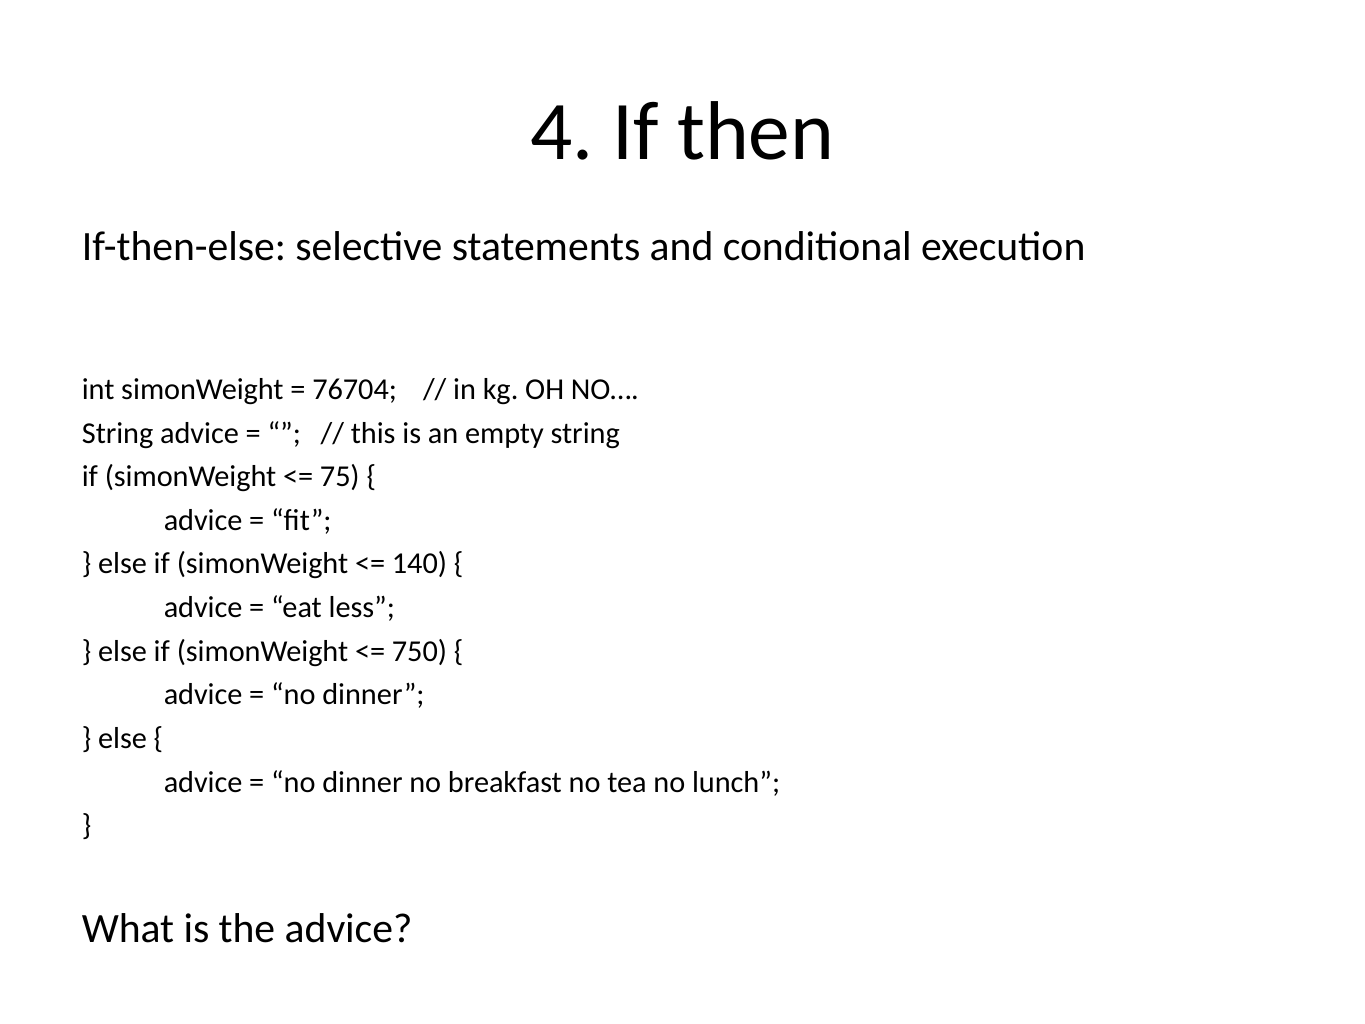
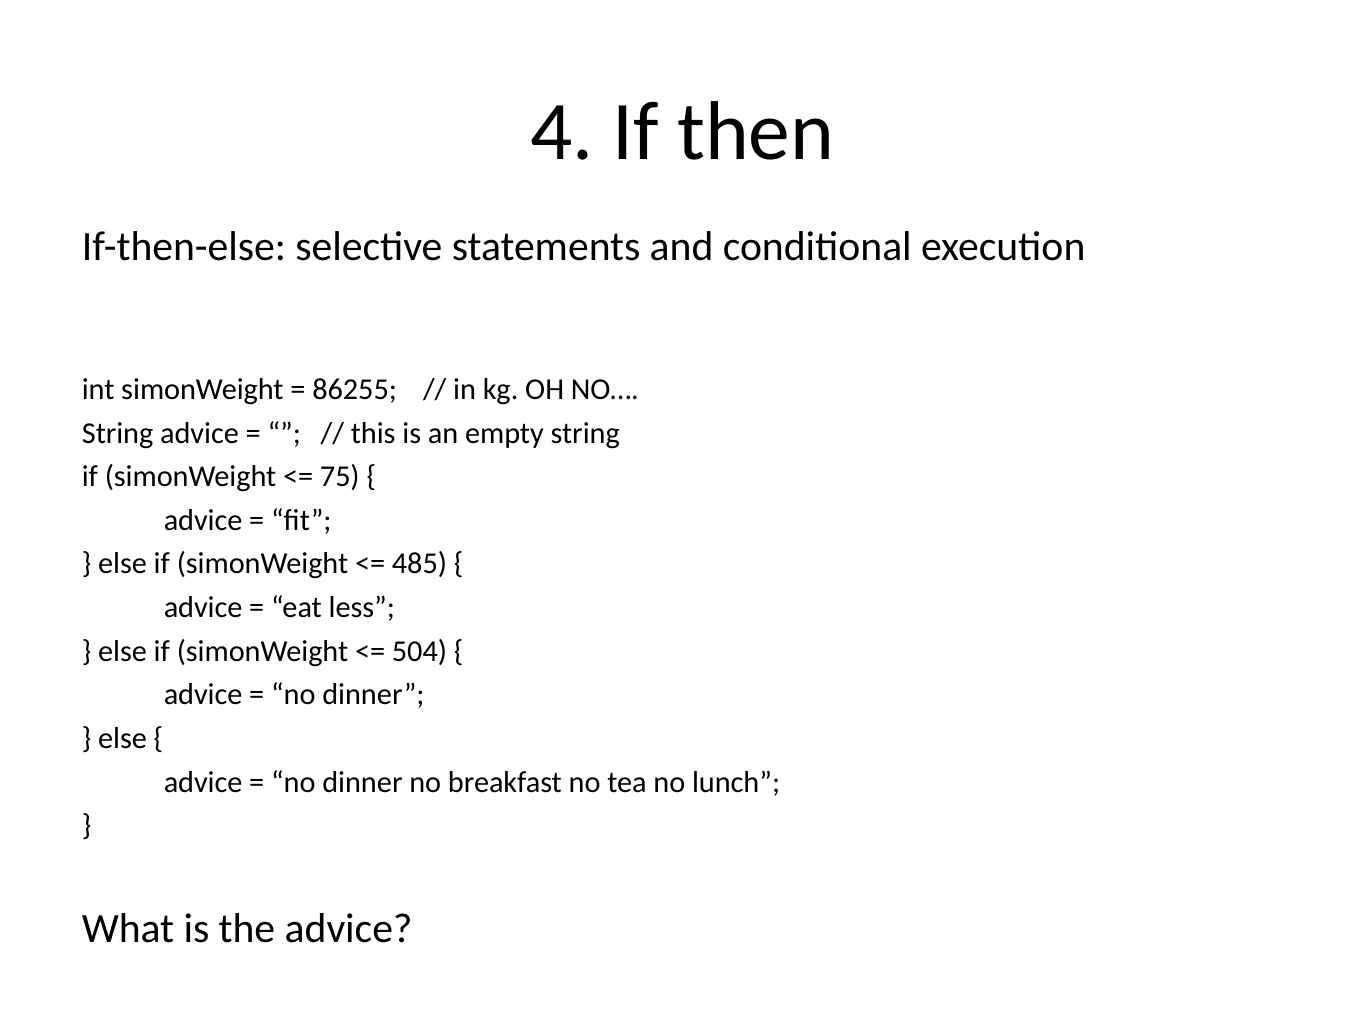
76704: 76704 -> 86255
140: 140 -> 485
750: 750 -> 504
